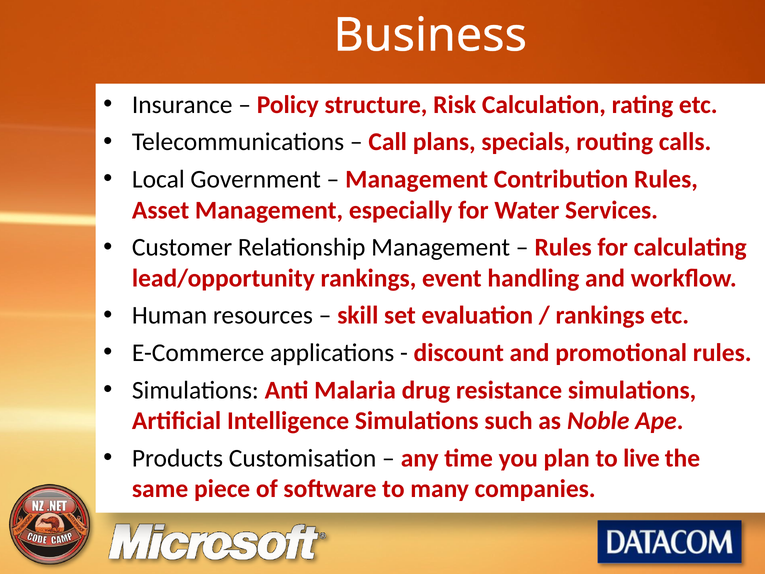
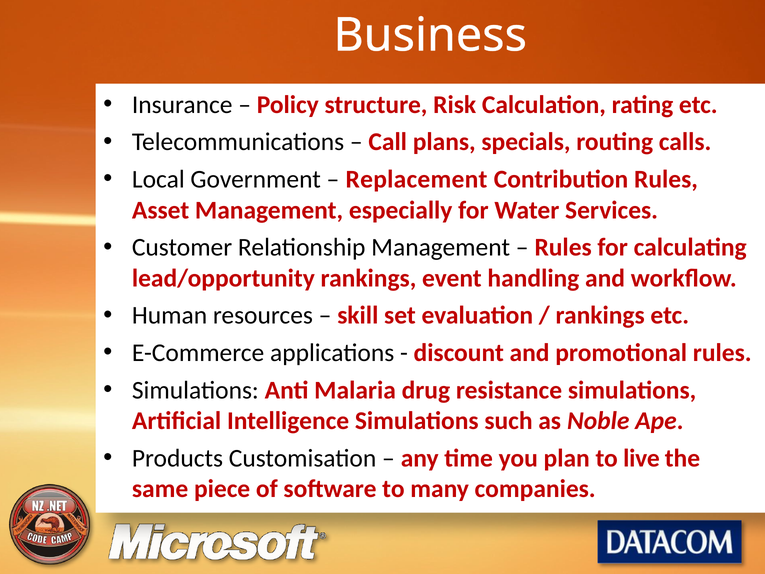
Management at (417, 179): Management -> Replacement
